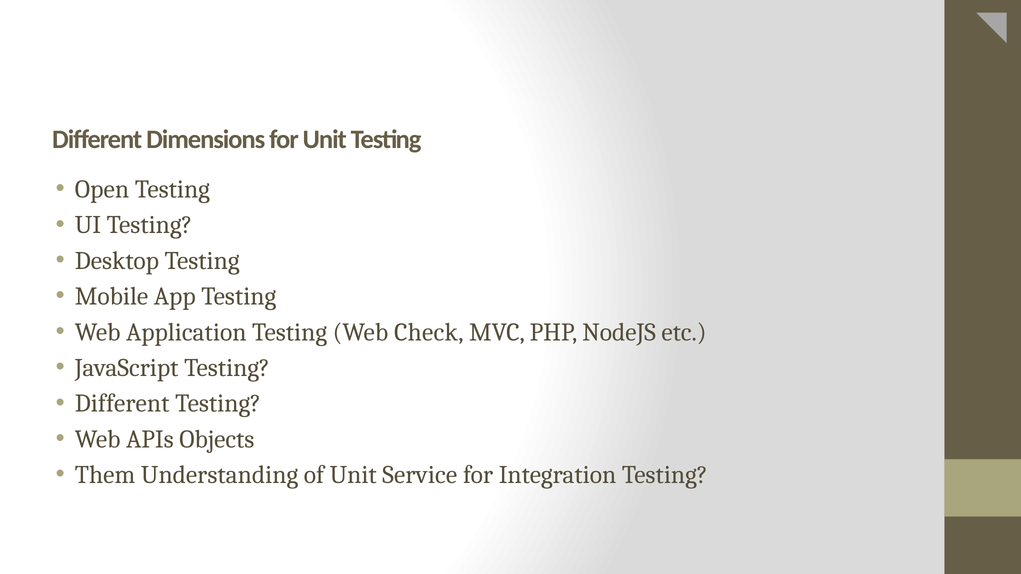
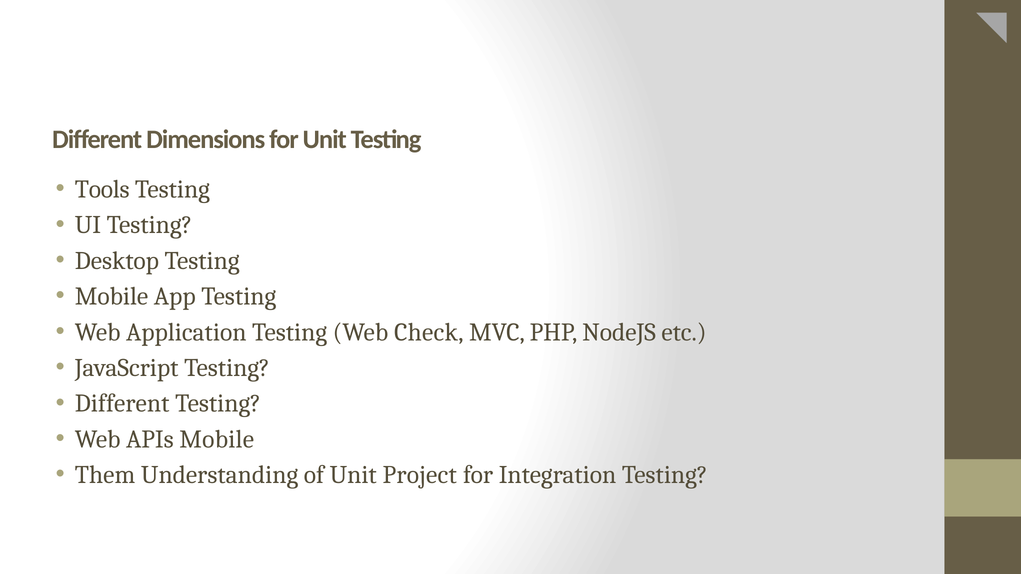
Open: Open -> Tools
APIs Objects: Objects -> Mobile
Service: Service -> Project
